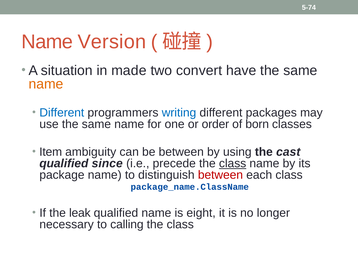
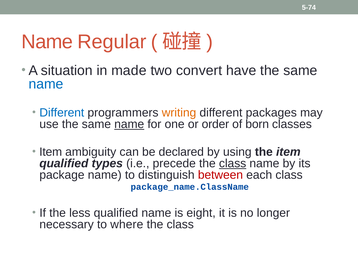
Version: Version -> Regular
name at (46, 84) colour: orange -> blue
writing colour: blue -> orange
name at (129, 124) underline: none -> present
be between: between -> declared
the cast: cast -> item
since: since -> types
leak: leak -> less
calling: calling -> where
